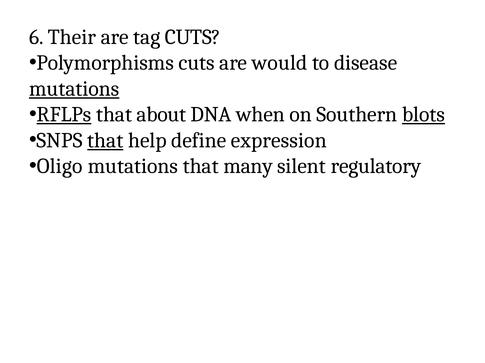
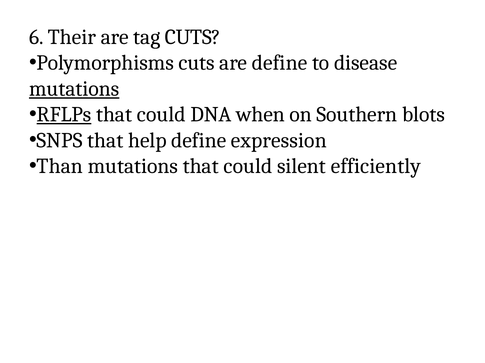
are would: would -> define
about at (161, 115): about -> could
blots underline: present -> none
that at (105, 141) underline: present -> none
Oligo: Oligo -> Than
mutations that many: many -> could
regulatory: regulatory -> efficiently
